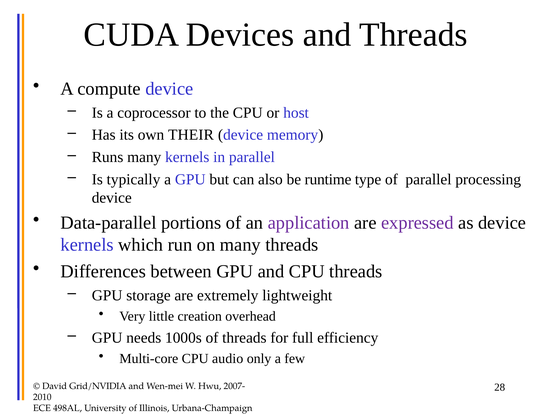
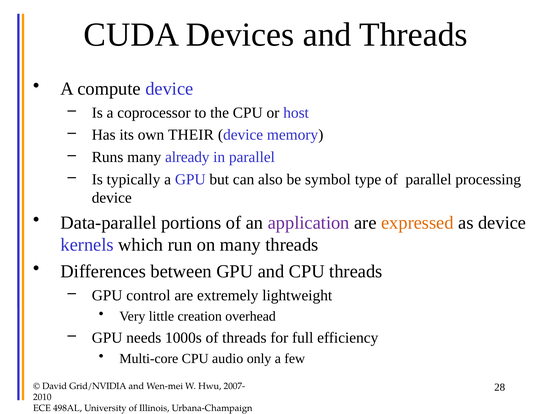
many kernels: kernels -> already
runtime: runtime -> symbol
expressed colour: purple -> orange
storage: storage -> control
